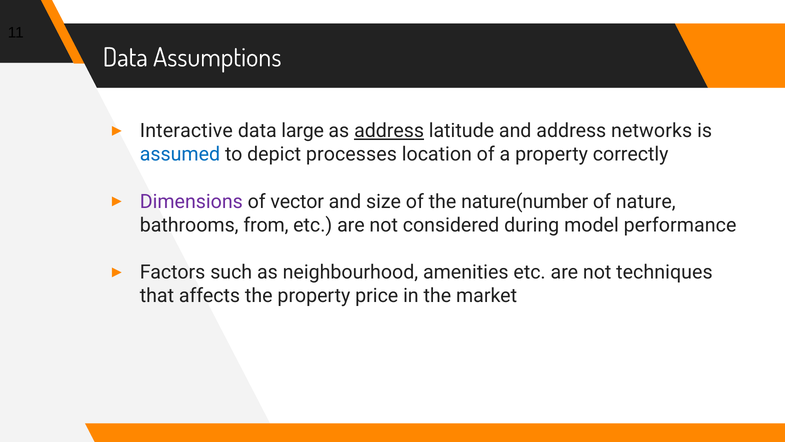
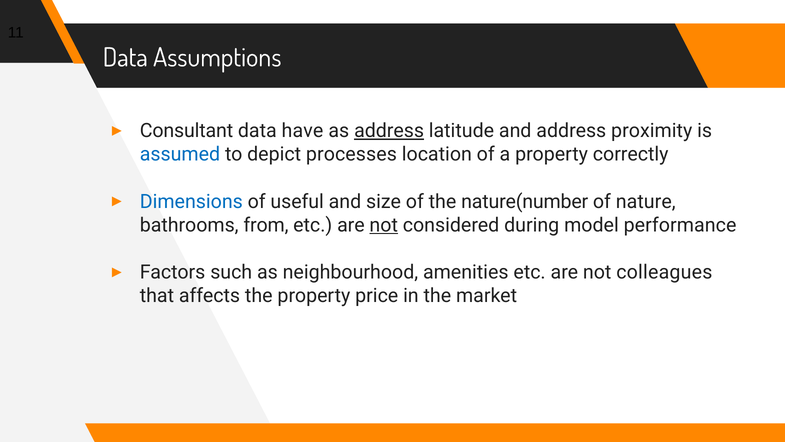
Interactive: Interactive -> Consultant
large: large -> have
networks: networks -> proximity
Dimensions colour: purple -> blue
vector: vector -> useful
not at (384, 225) underline: none -> present
techniques: techniques -> colleagues
